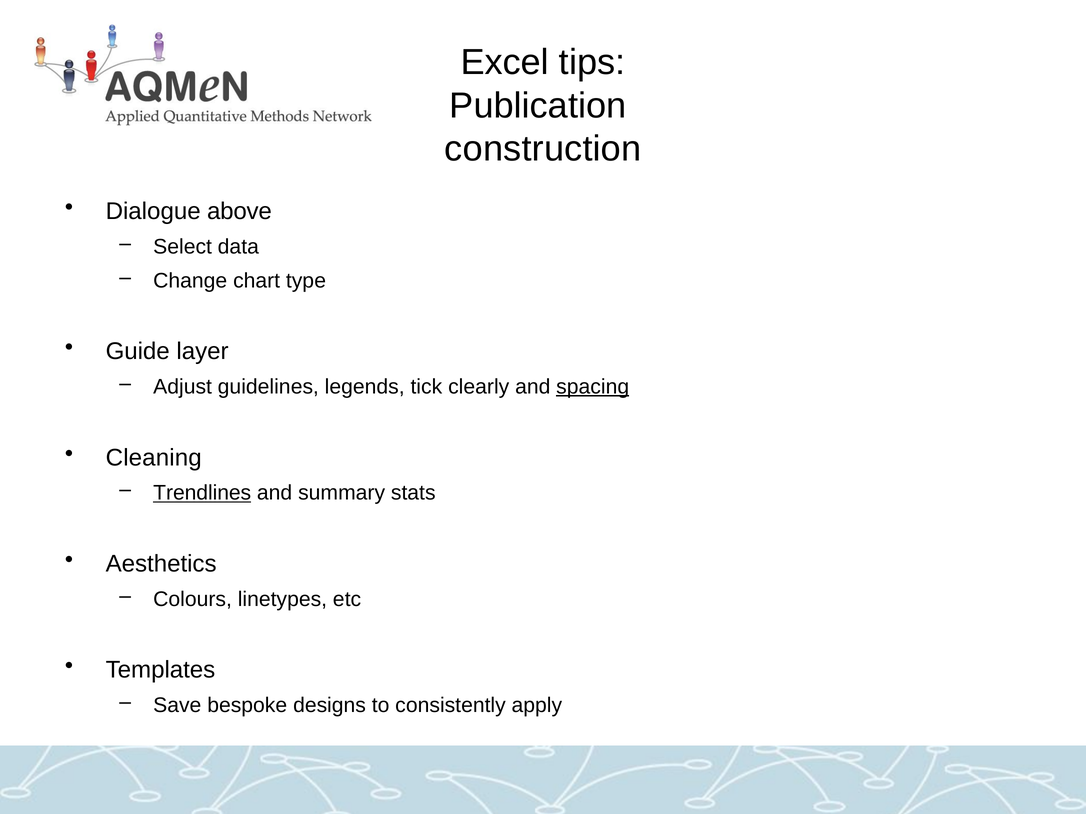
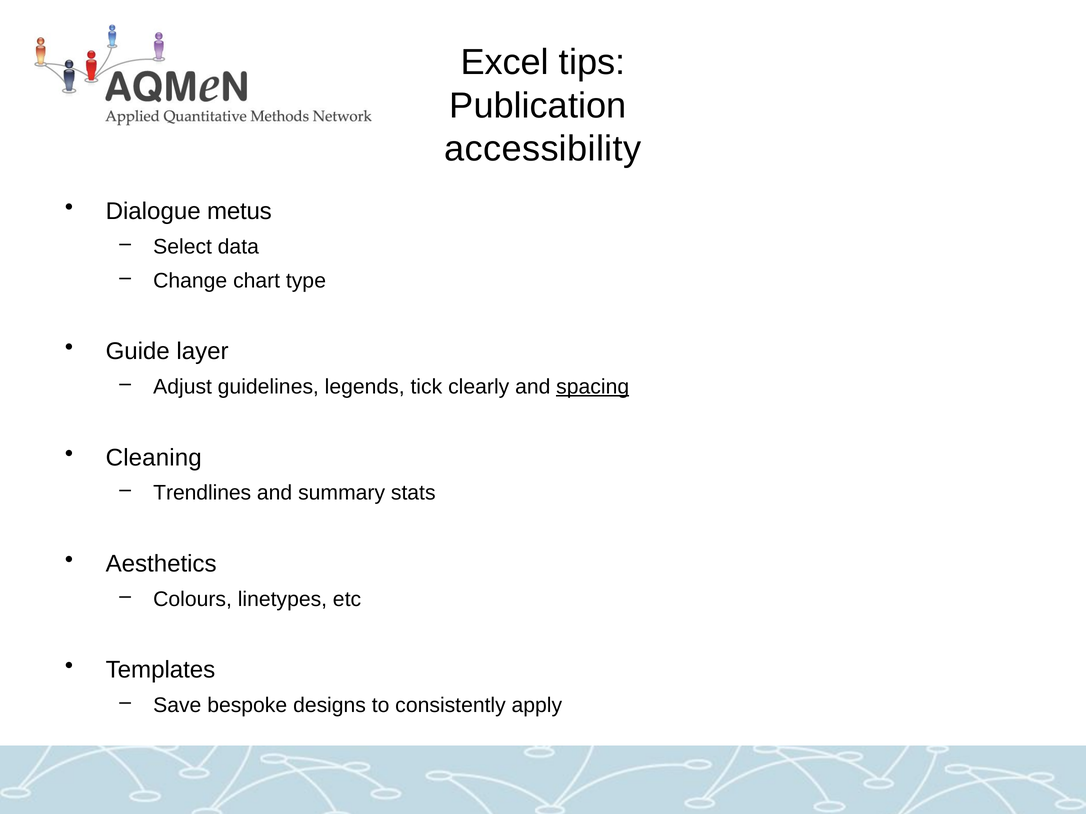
construction: construction -> accessibility
above: above -> metus
Trendlines underline: present -> none
